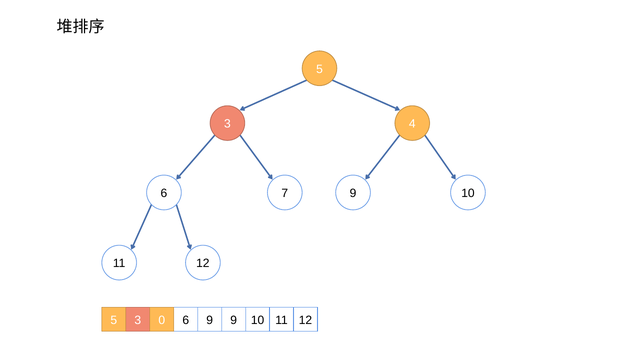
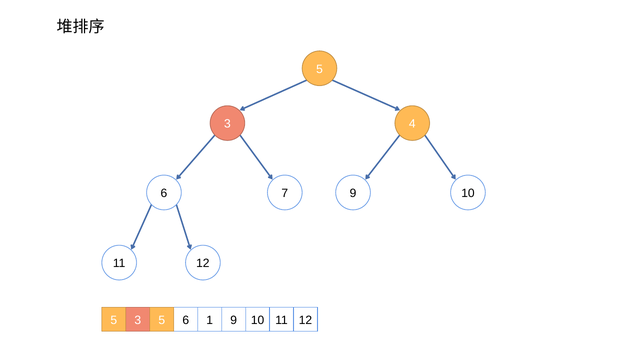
3 0: 0 -> 5
6 9: 9 -> 1
